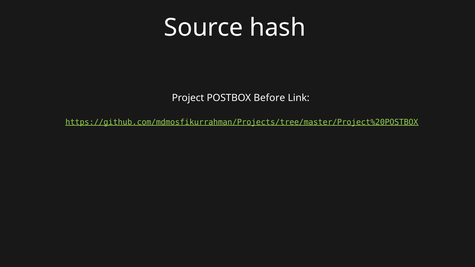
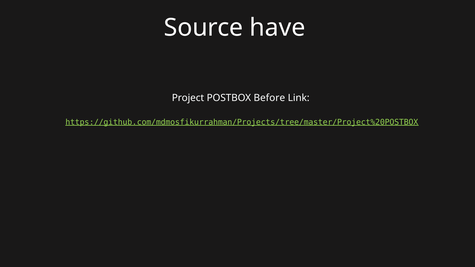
hash: hash -> have
